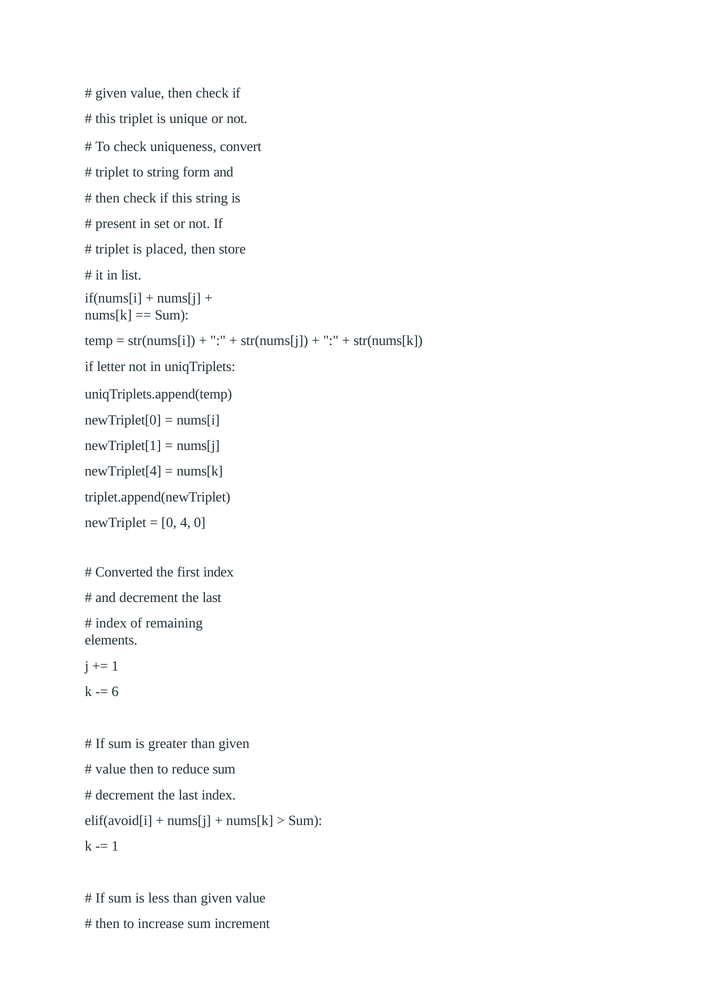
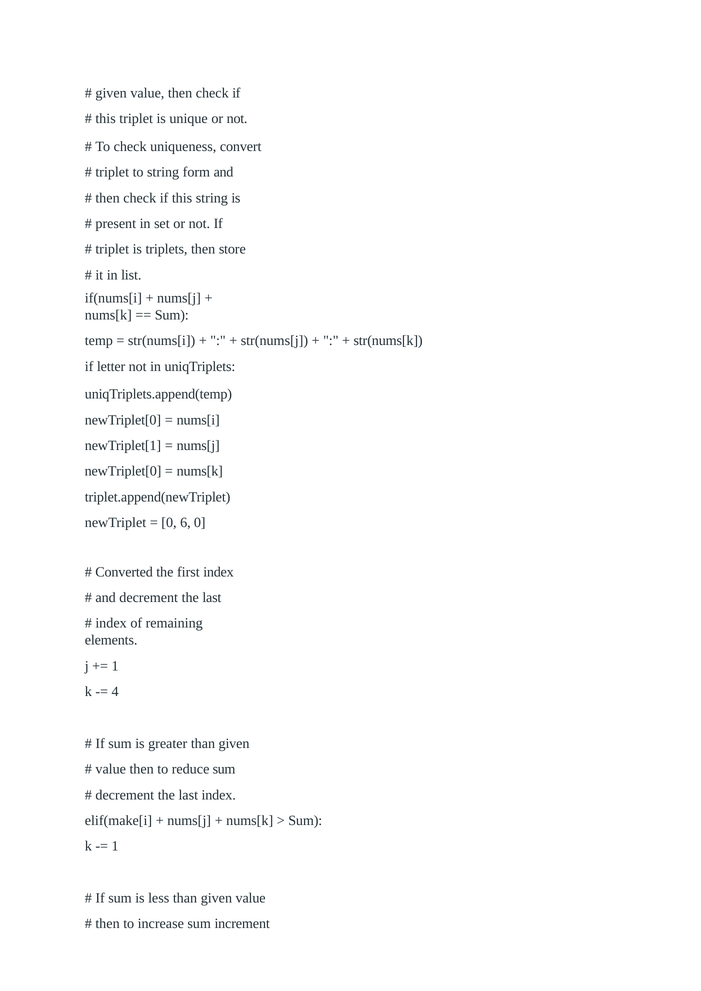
placed: placed -> triplets
newTriplet[4 at (123, 472): newTriplet[4 -> newTriplet[0
4: 4 -> 6
6: 6 -> 4
elif(avoid[i: elif(avoid[i -> elif(make[i
